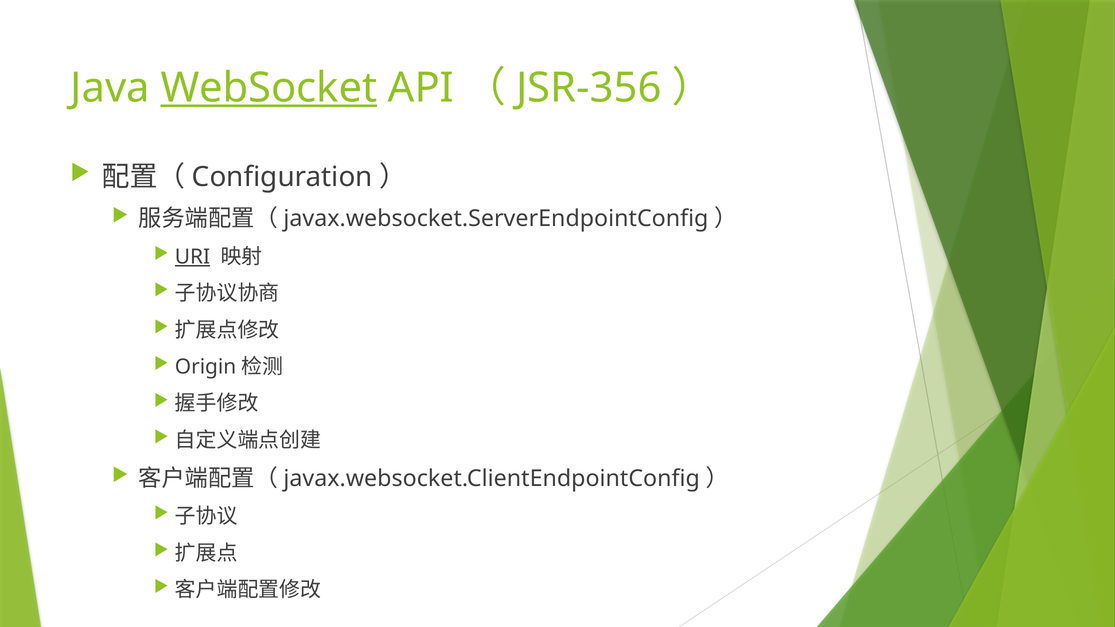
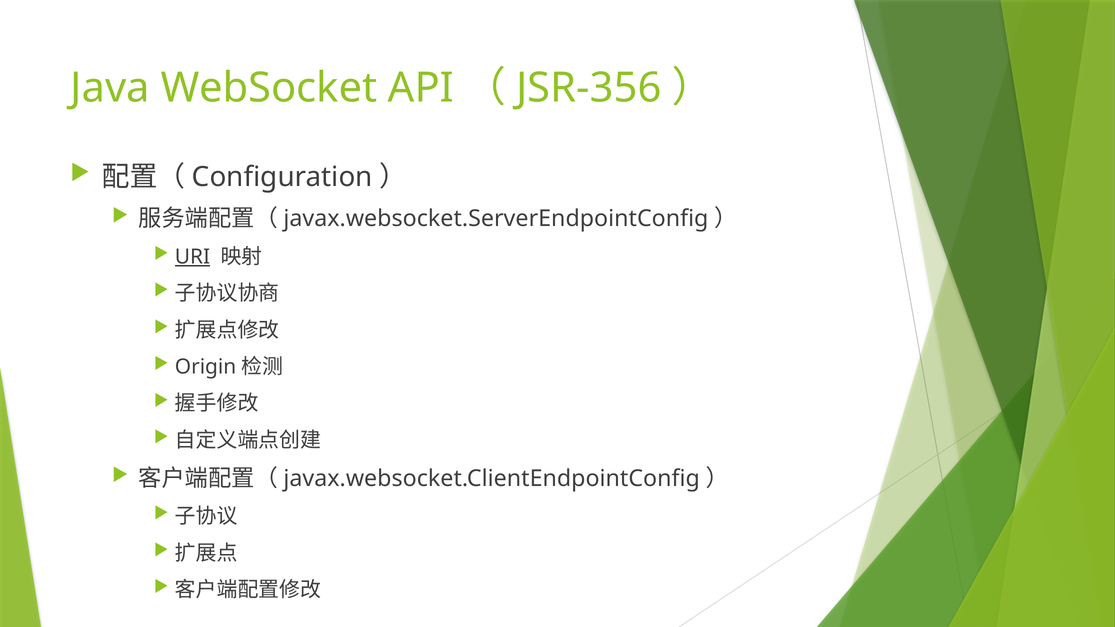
WebSocket underline: present -> none
